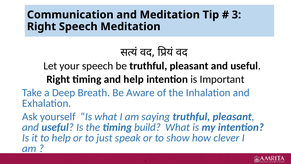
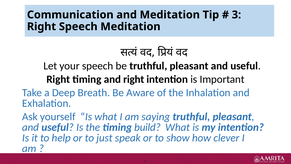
and help: help -> right
